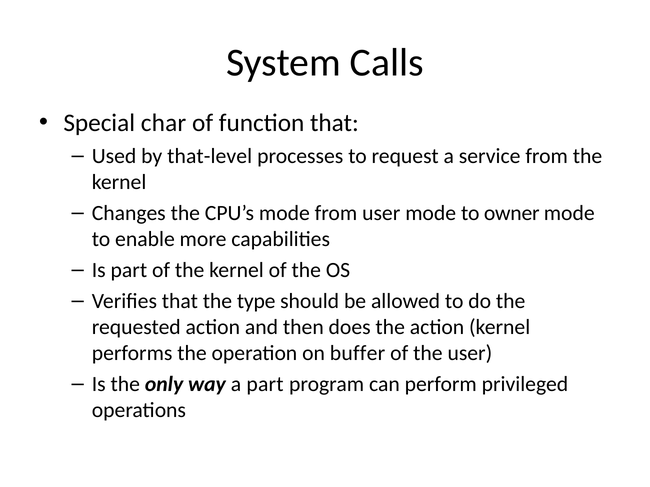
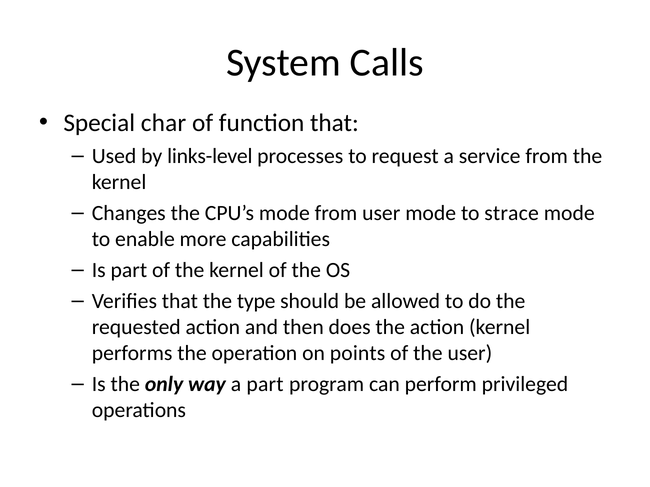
that-level: that-level -> links-level
owner: owner -> strace
buffer: buffer -> points
